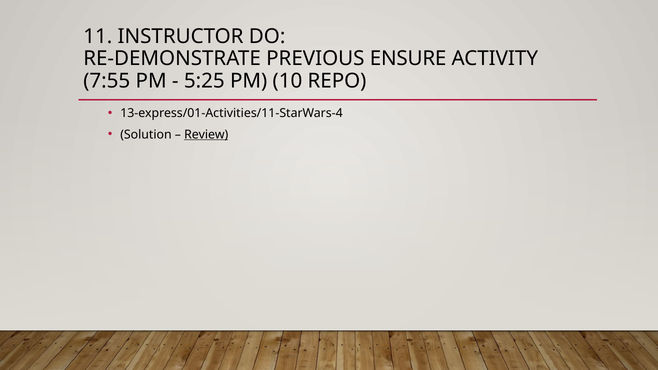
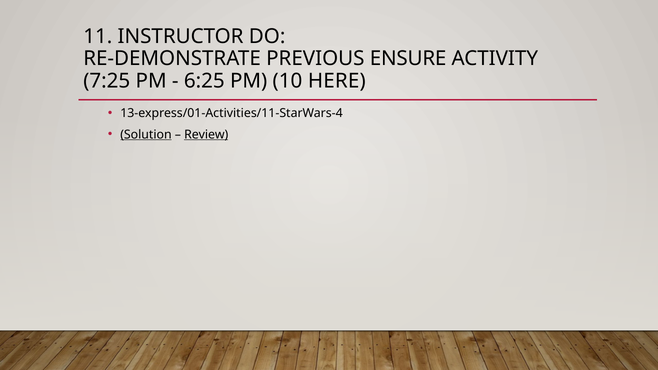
7:55: 7:55 -> 7:25
5:25: 5:25 -> 6:25
REPO: REPO -> HERE
Solution underline: none -> present
